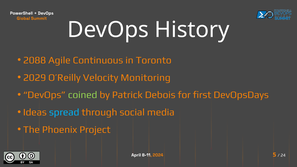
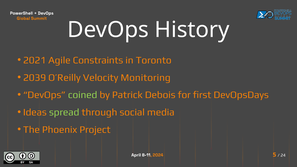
2088: 2088 -> 2021
Continuous: Continuous -> Constraints
2029: 2029 -> 2039
spread colour: light blue -> light green
